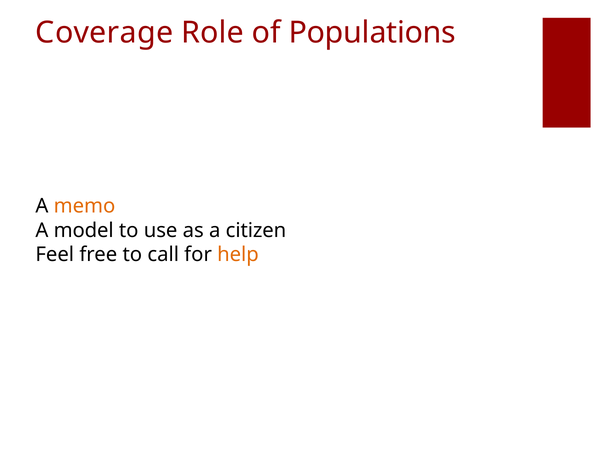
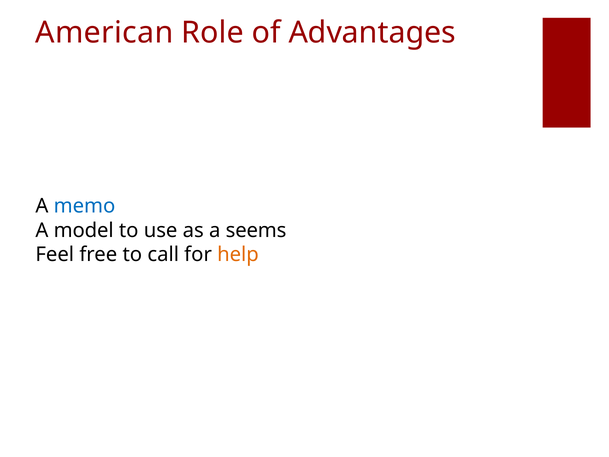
Coverage: Coverage -> American
Populations: Populations -> Advantages
memo colour: orange -> blue
citizen: citizen -> seems
